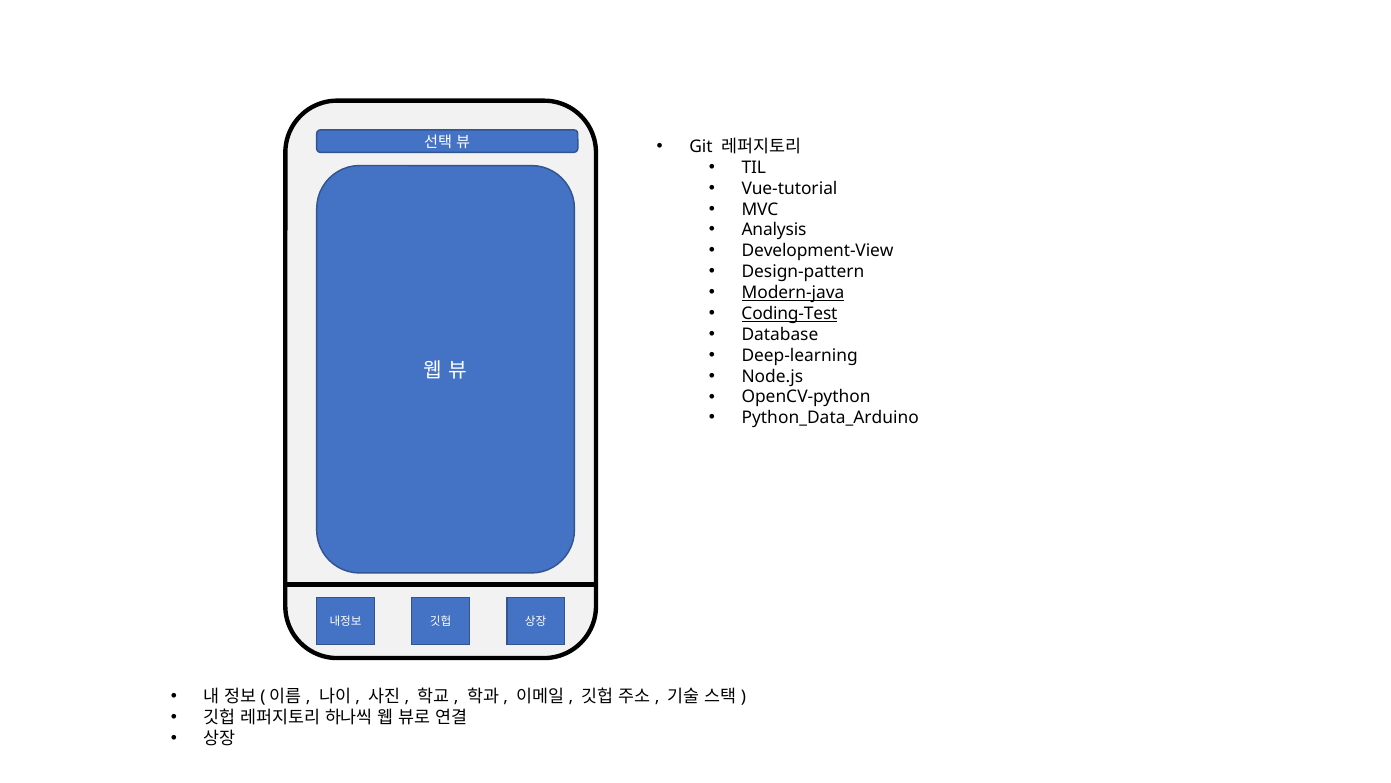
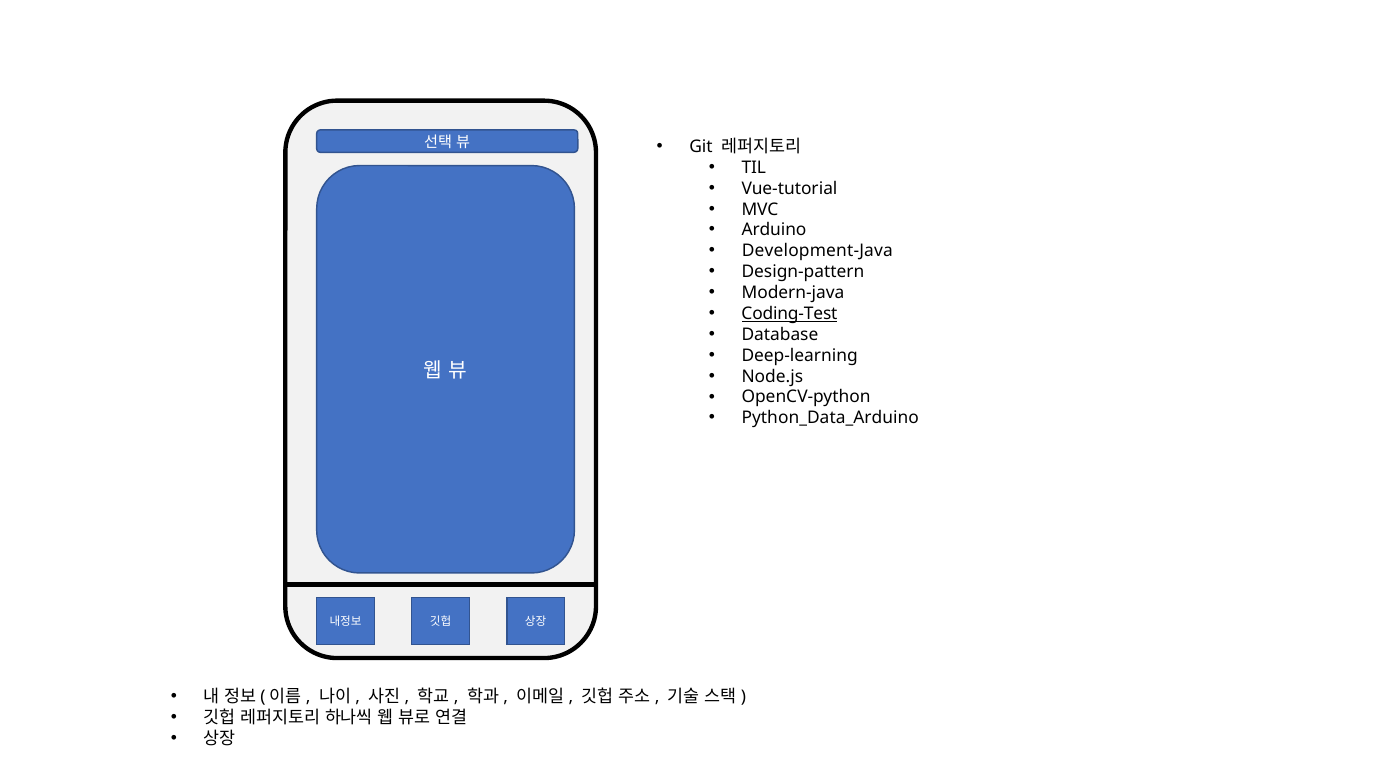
Analysis: Analysis -> Arduino
Development-View: Development-View -> Development-Java
Modern-java underline: present -> none
